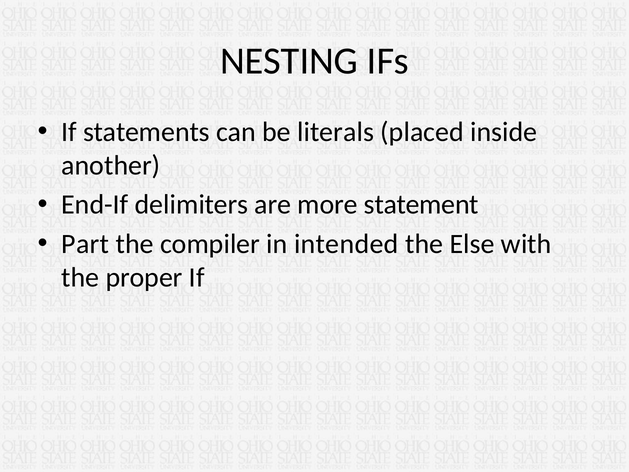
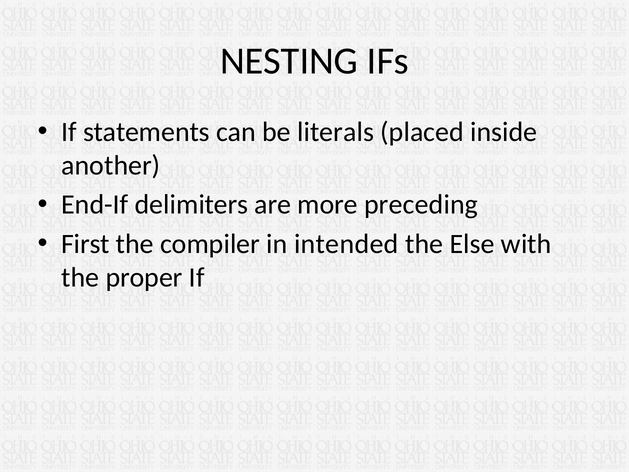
statement: statement -> preceding
Part: Part -> First
